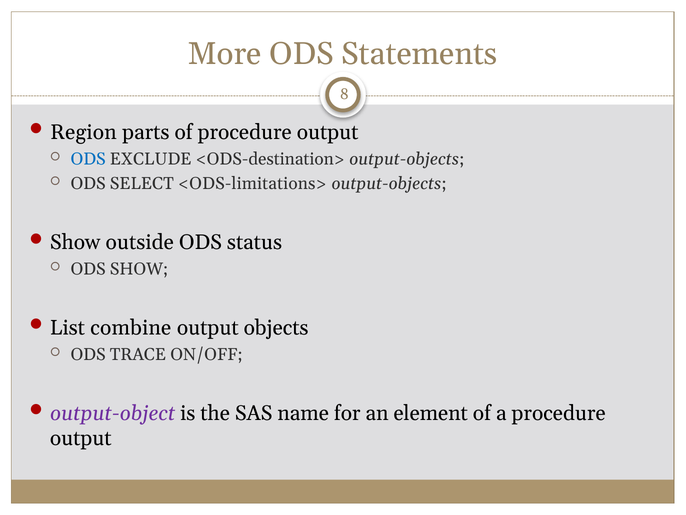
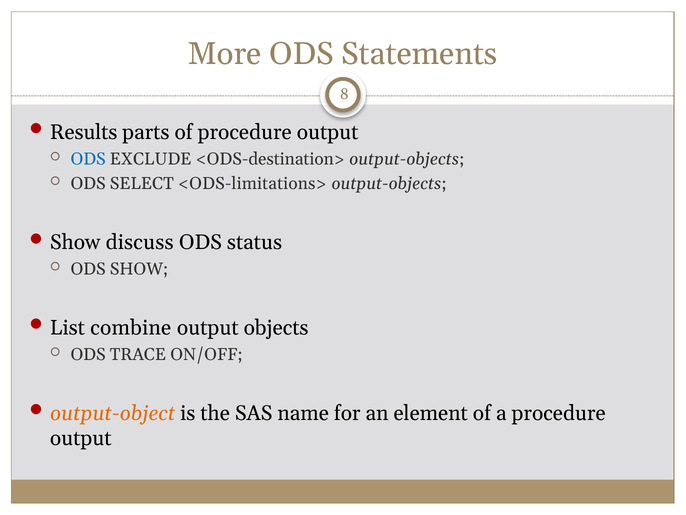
Region: Region -> Results
outside: outside -> discuss
output-object colour: purple -> orange
